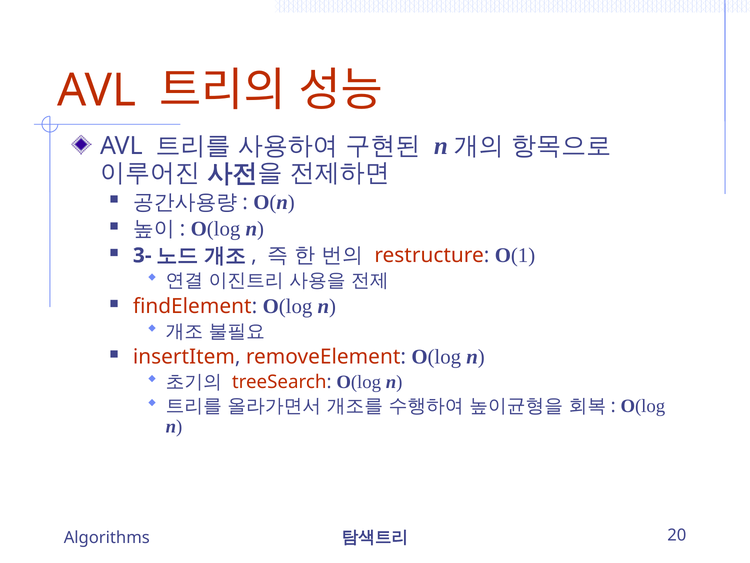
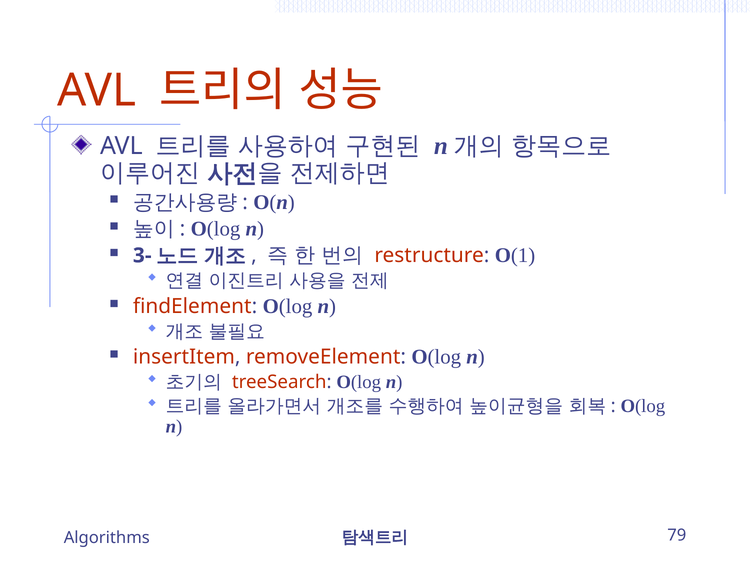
20: 20 -> 79
